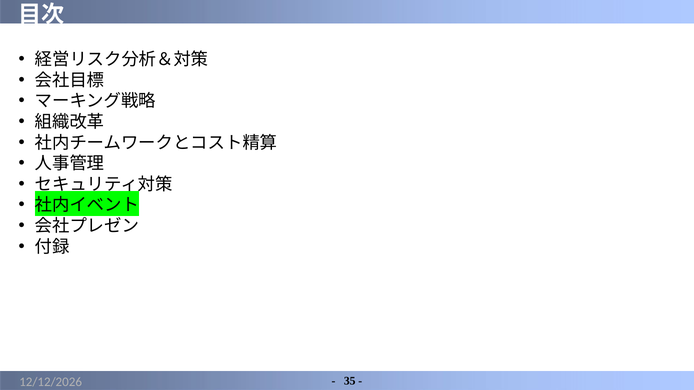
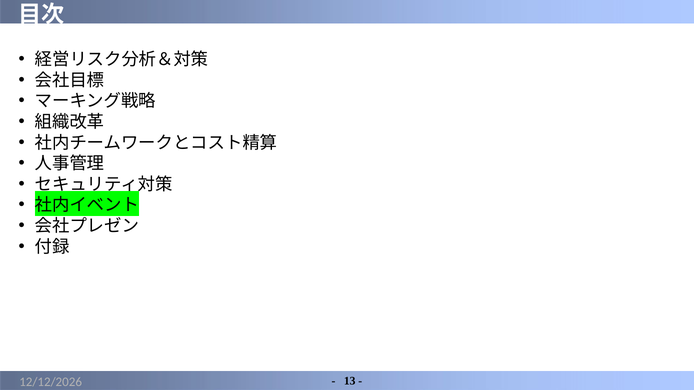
35: 35 -> 13
